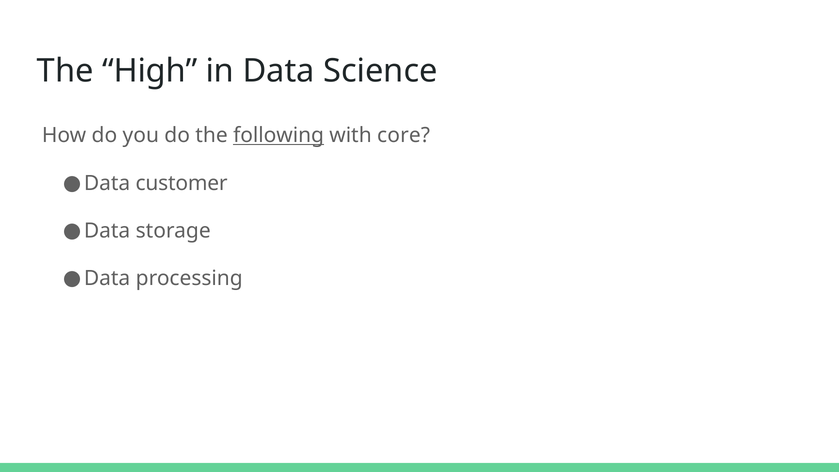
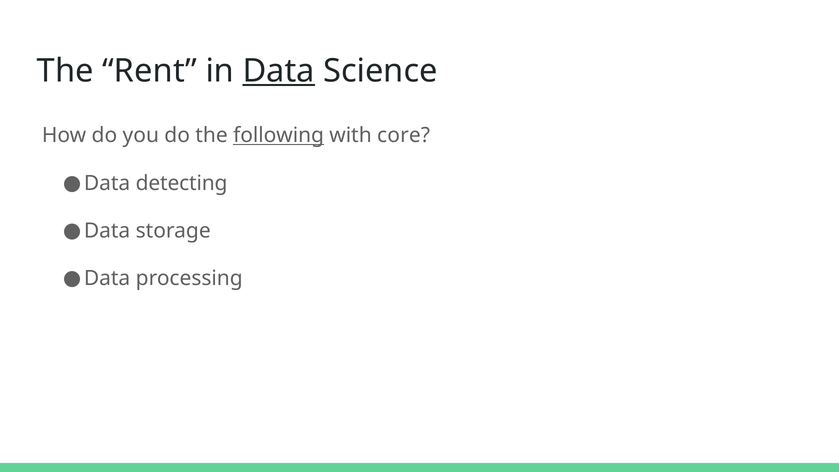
High: High -> Rent
Data at (279, 71) underline: none -> present
customer: customer -> detecting
